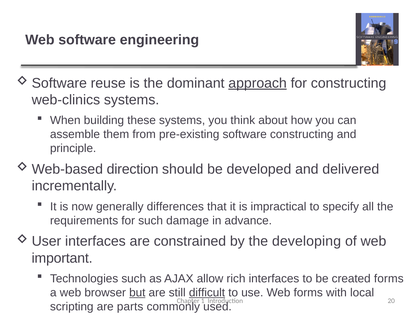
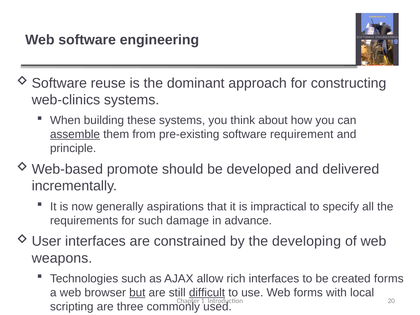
approach underline: present -> none
assemble underline: none -> present
software constructing: constructing -> requirement
direction: direction -> promote
differences: differences -> aspirations
important: important -> weapons
parts: parts -> three
